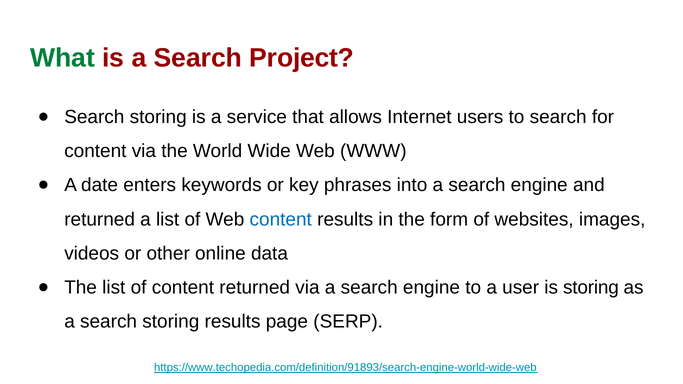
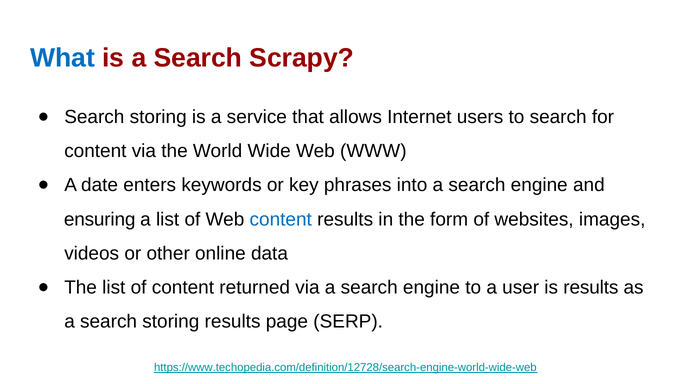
What colour: green -> blue
Project: Project -> Scrapy
returned at (100, 219): returned -> ensuring
is storing: storing -> results
https://www.techopedia.com/definition/91893/search-engine-world-wide-web: https://www.techopedia.com/definition/91893/search-engine-world-wide-web -> https://www.techopedia.com/definition/12728/search-engine-world-wide-web
